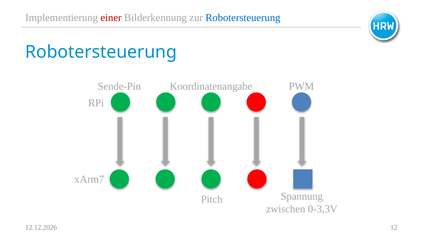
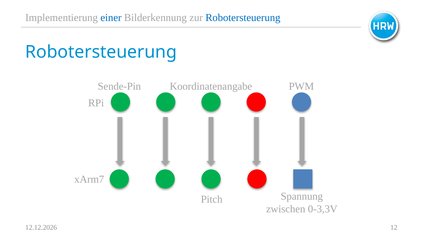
einer colour: red -> blue
